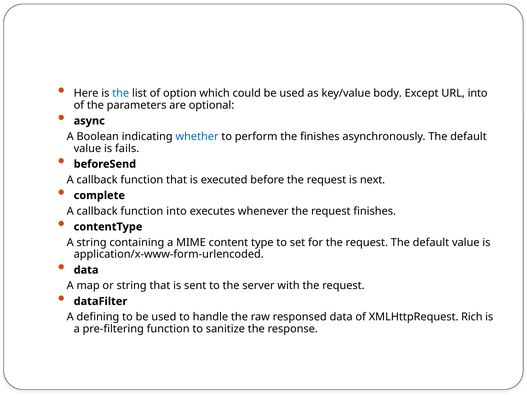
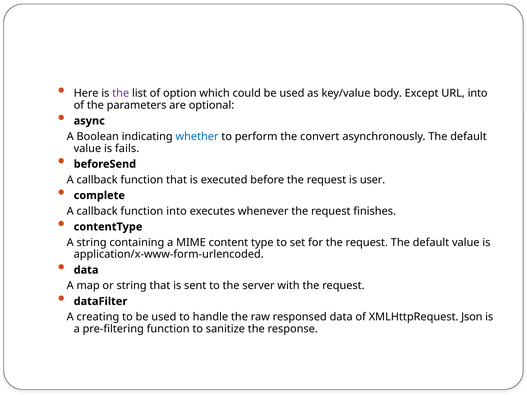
the at (121, 93) colour: blue -> purple
the finishes: finishes -> convert
next: next -> user
defining: defining -> creating
Rich: Rich -> Json
